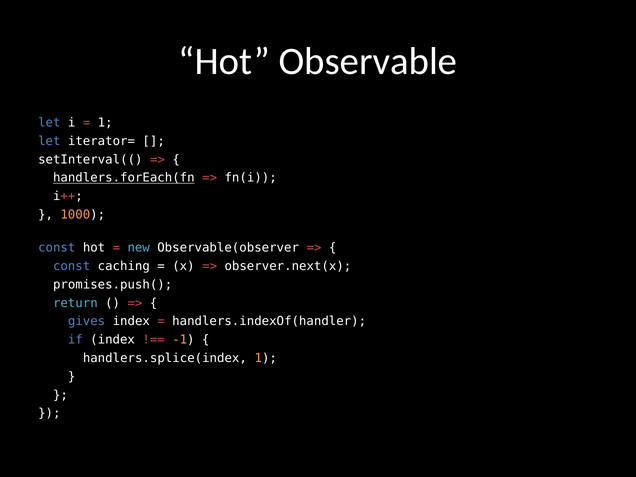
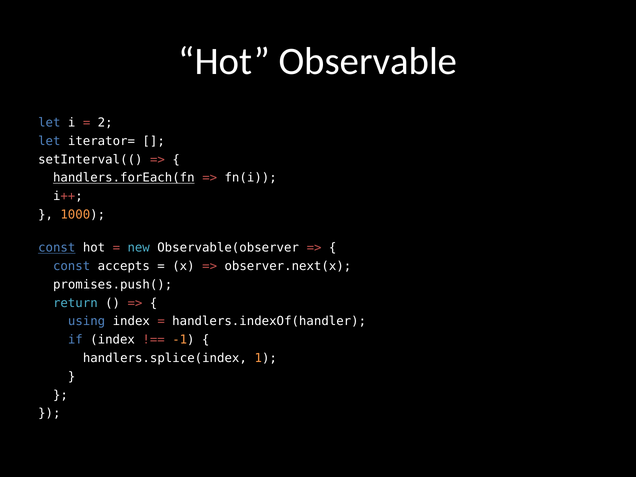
1 at (105, 123): 1 -> 2
const at (57, 248) underline: none -> present
caching: caching -> accepts
gives: gives -> using
